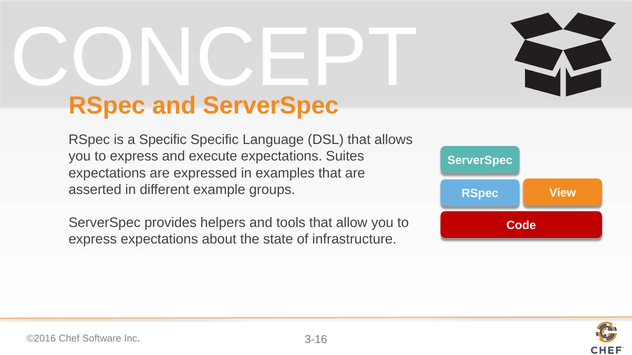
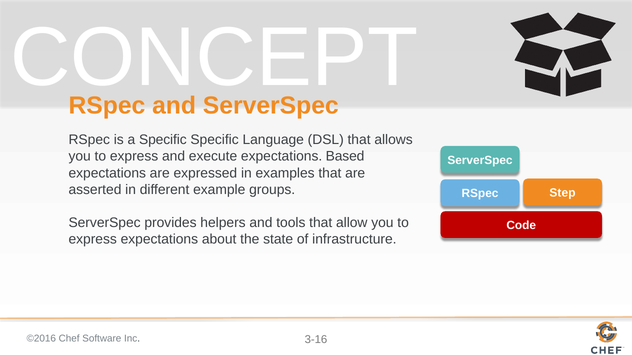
Suites: Suites -> Based
View: View -> Step
